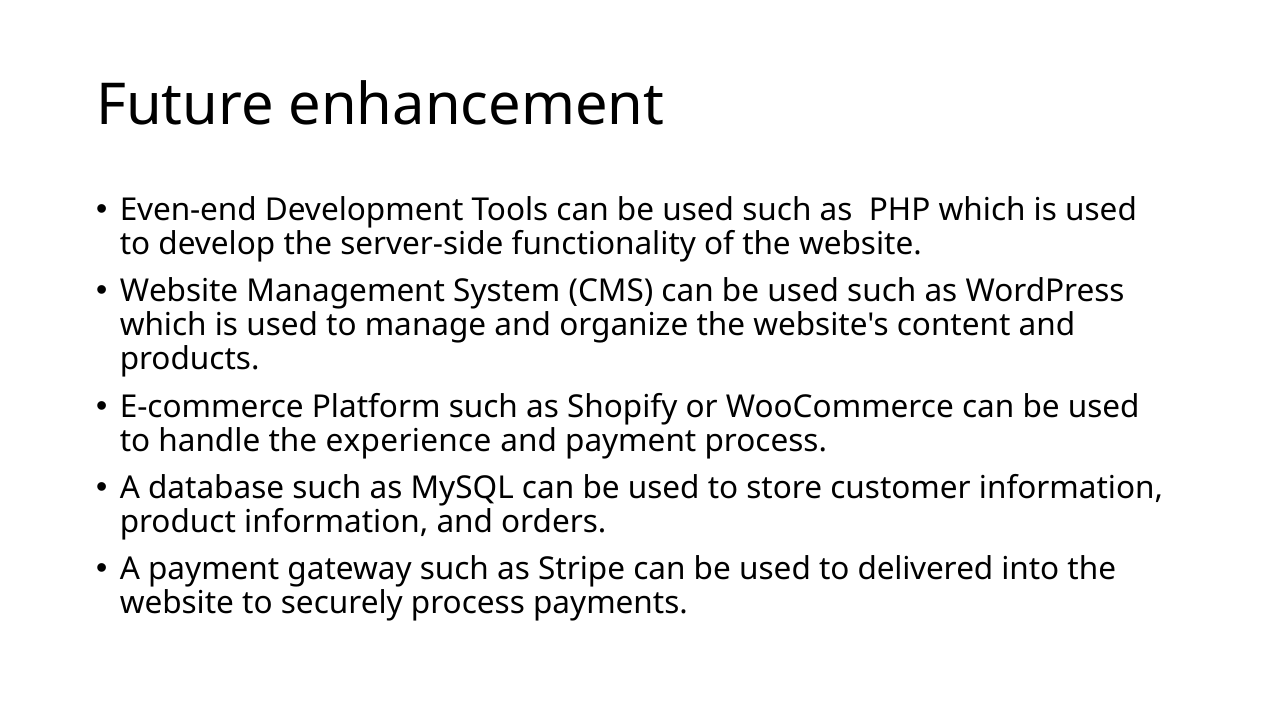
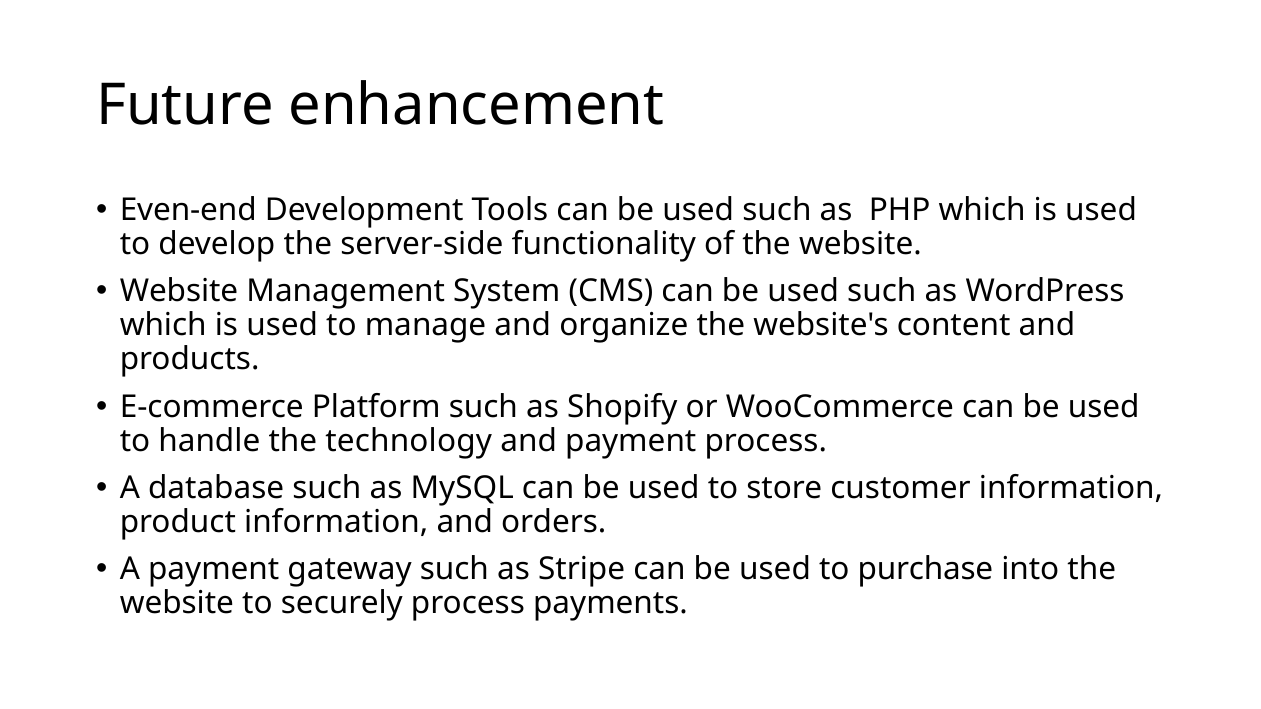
experience: experience -> technology
delivered: delivered -> purchase
